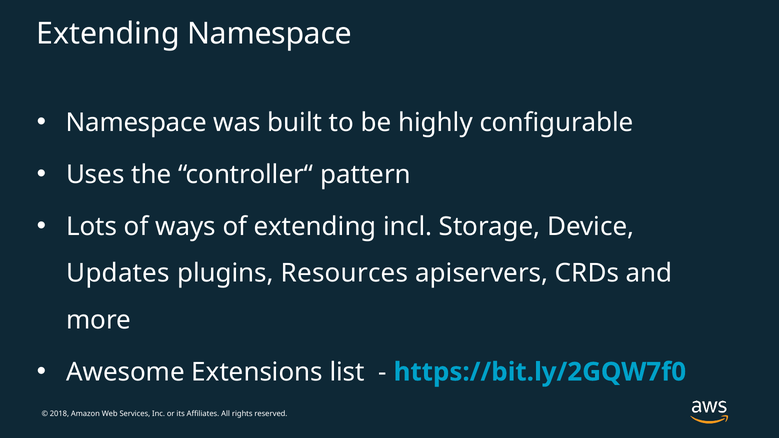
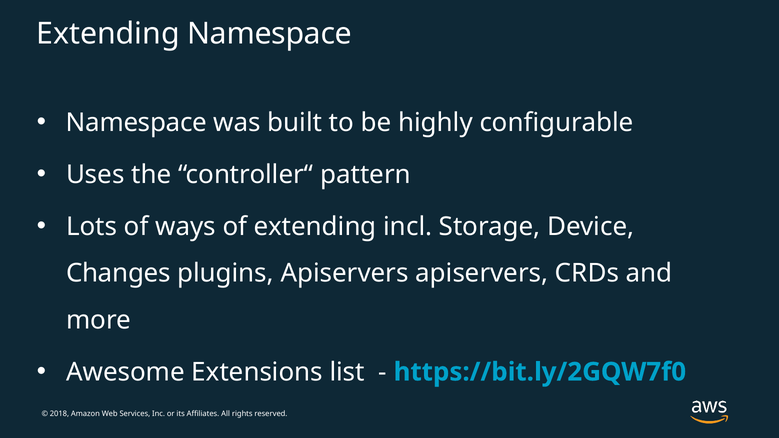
Updates: Updates -> Changes
plugins Resources: Resources -> Apiservers
